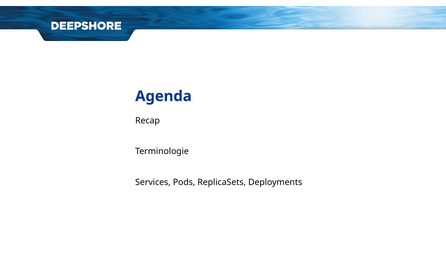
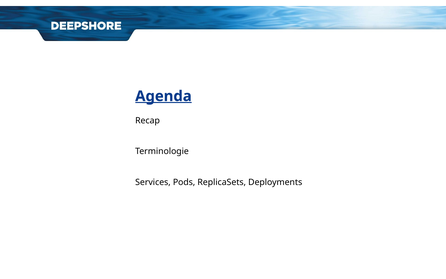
Agenda underline: none -> present
